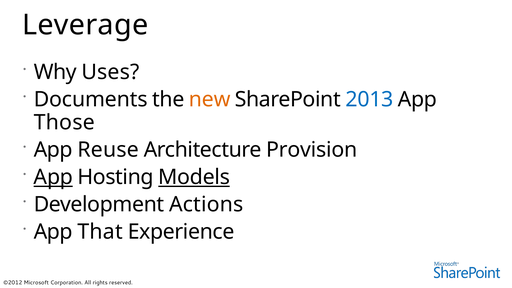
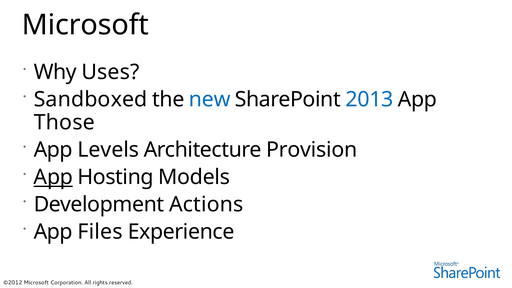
Leverage at (85, 25): Leverage -> Microsoft
Documents: Documents -> Sandboxed
new colour: orange -> blue
Reuse: Reuse -> Levels
Models underline: present -> none
That: That -> Files
